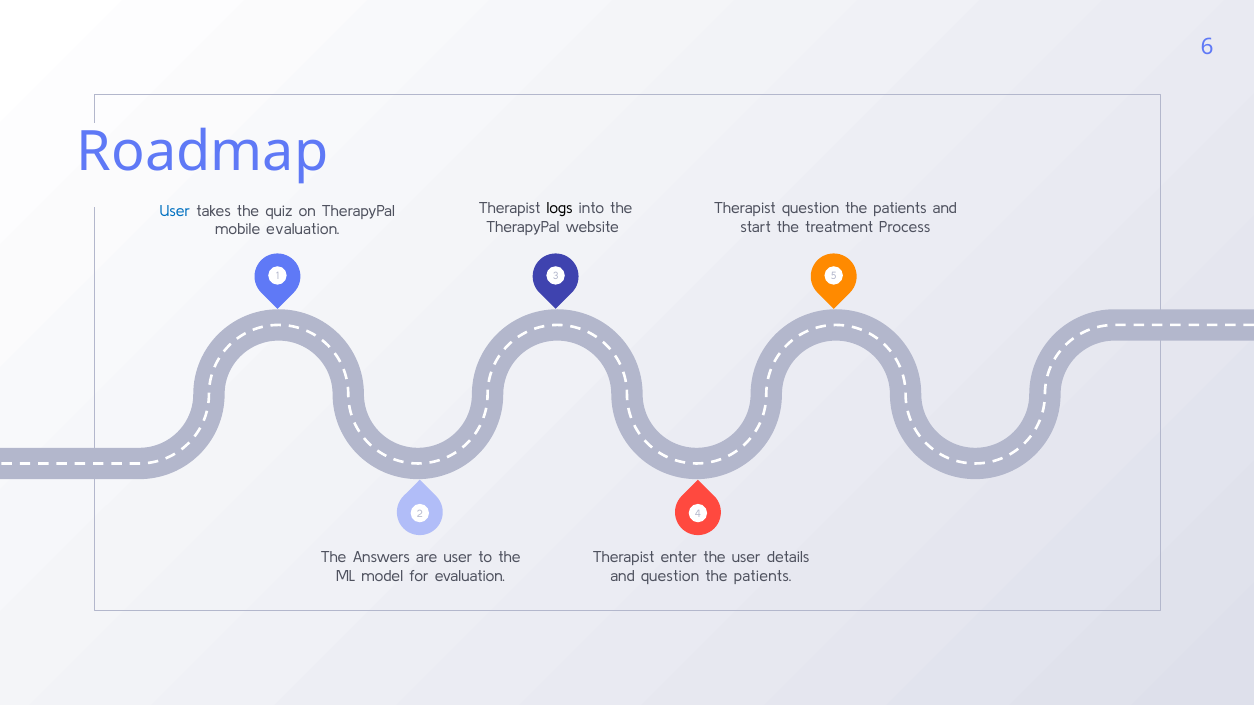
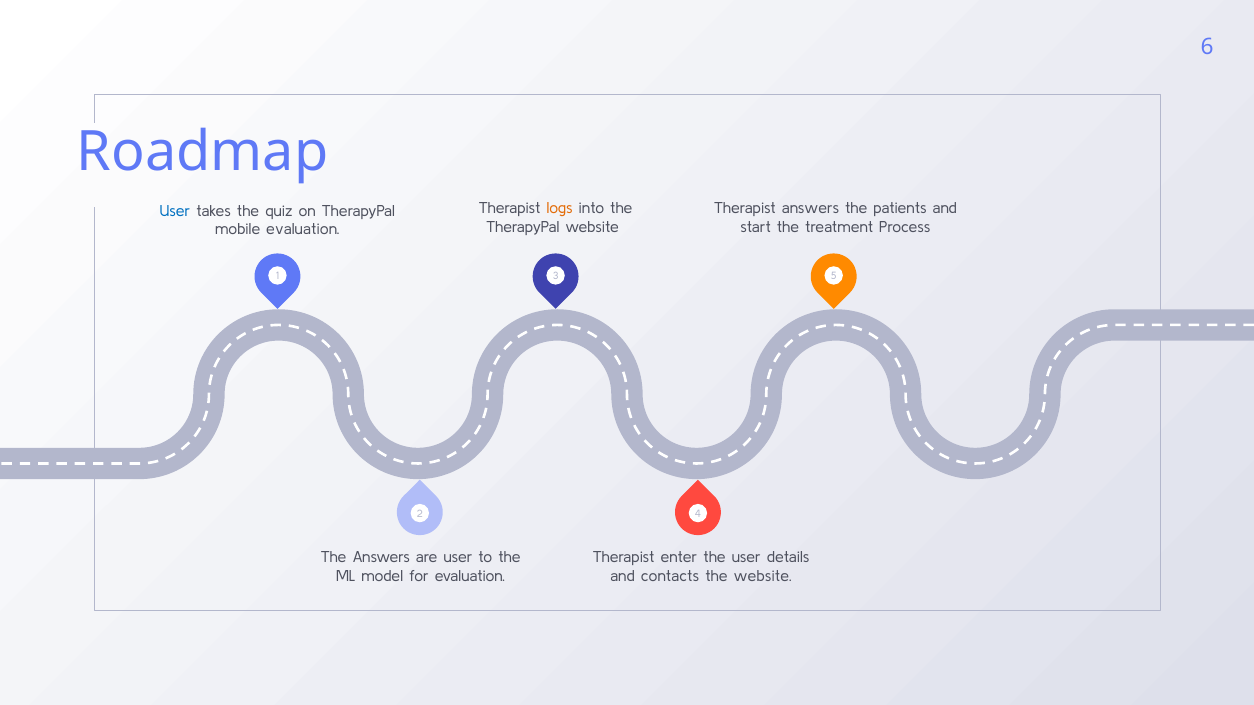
logs colour: black -> orange
Therapist question: question -> answers
and question: question -> contacts
patients at (763, 576): patients -> website
